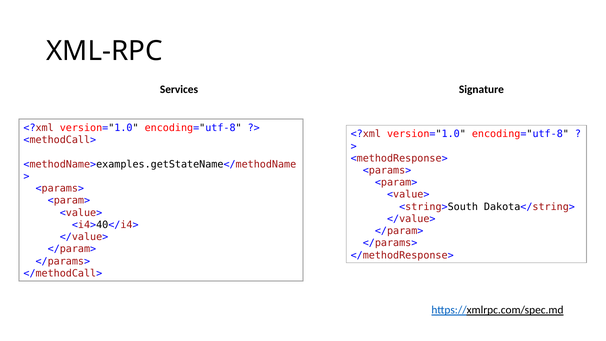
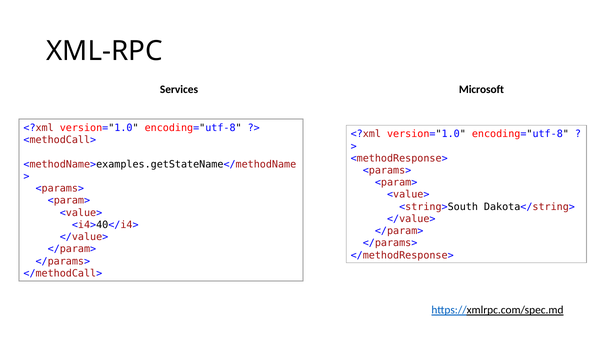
Signature: Signature -> Microsoft
